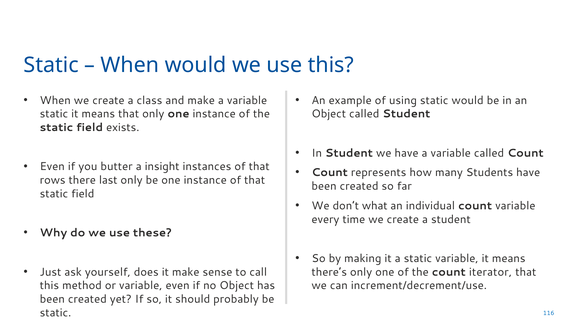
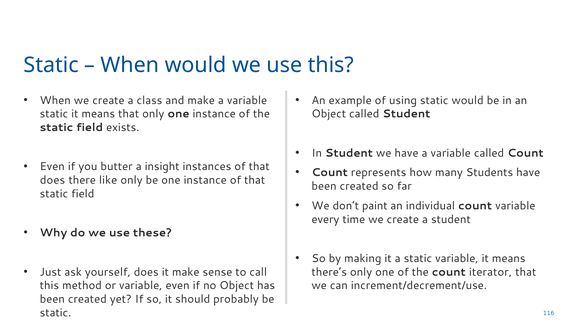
rows at (53, 180): rows -> does
last: last -> like
what: what -> paint
